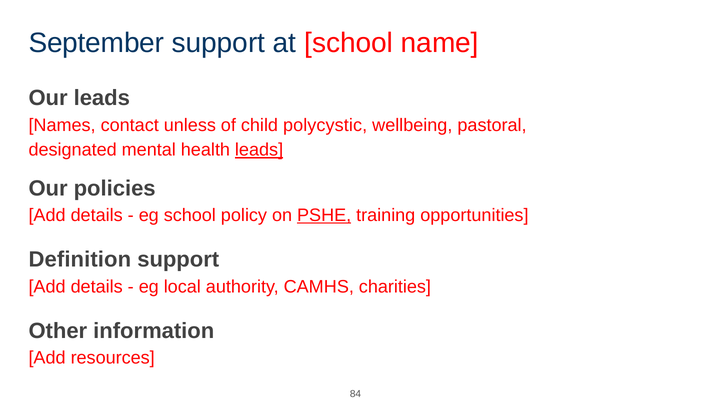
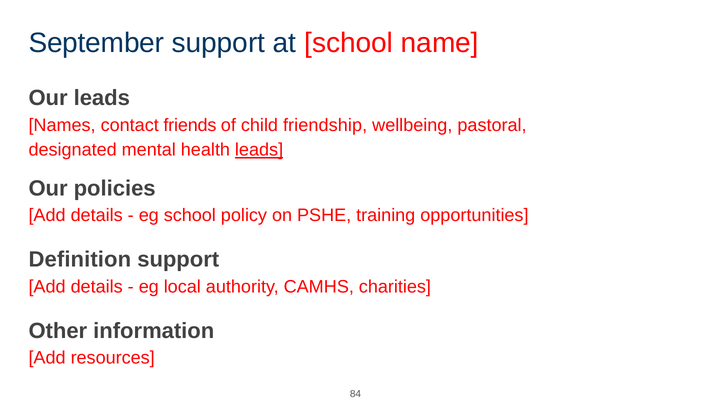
unless: unless -> friends
polycystic: polycystic -> friendship
PSHE underline: present -> none
